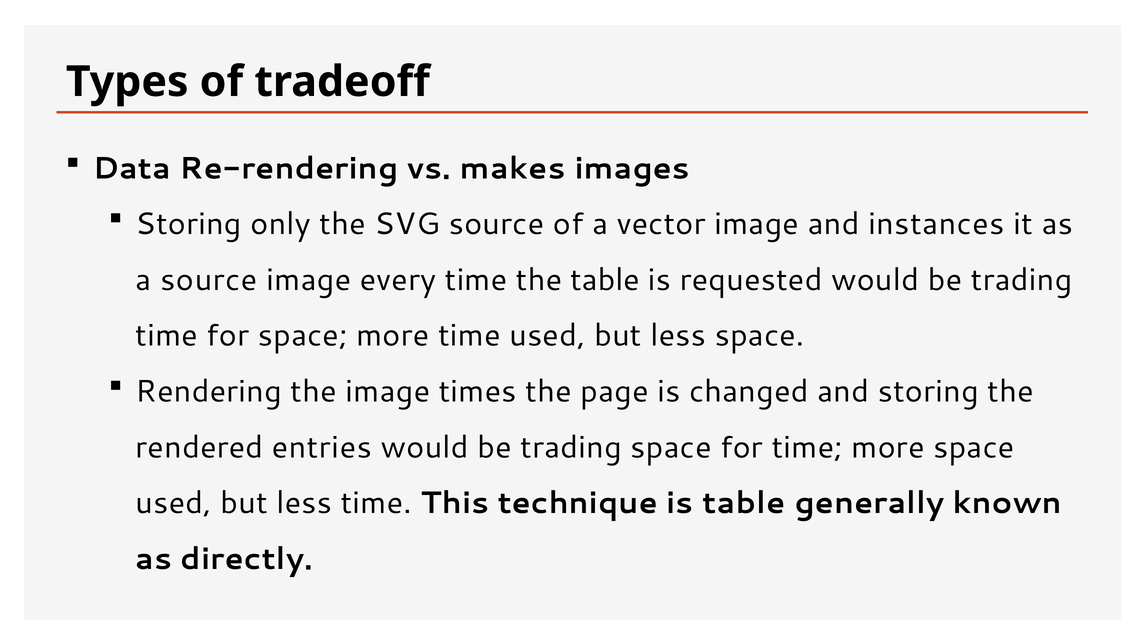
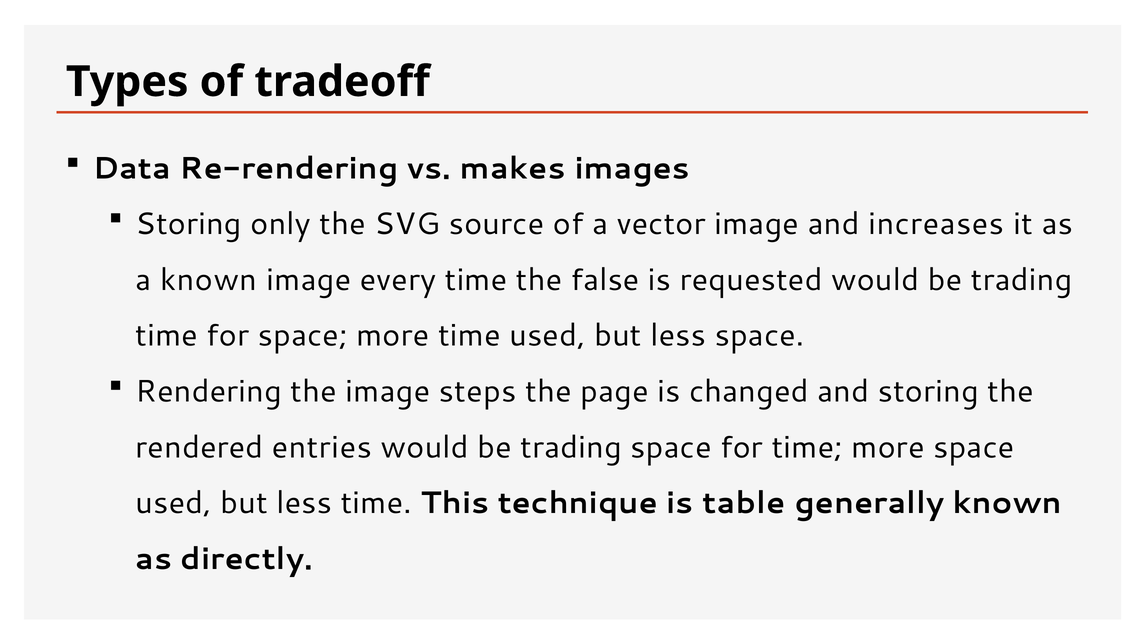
instances: instances -> increases
a source: source -> known
the table: table -> false
times: times -> steps
